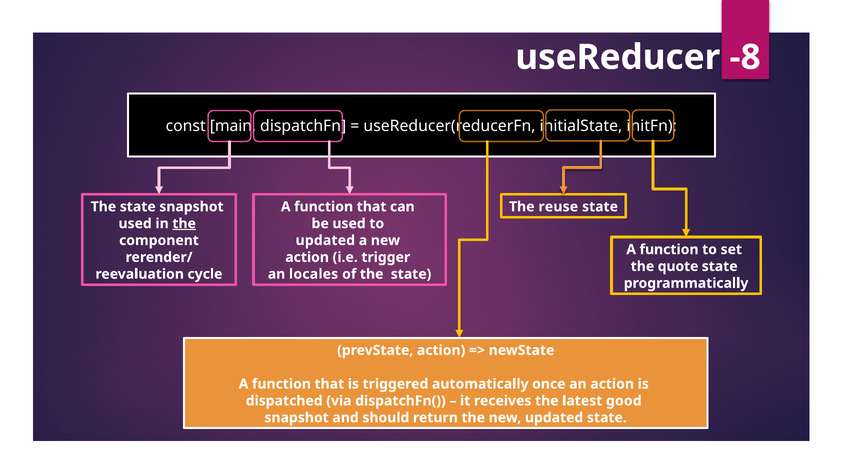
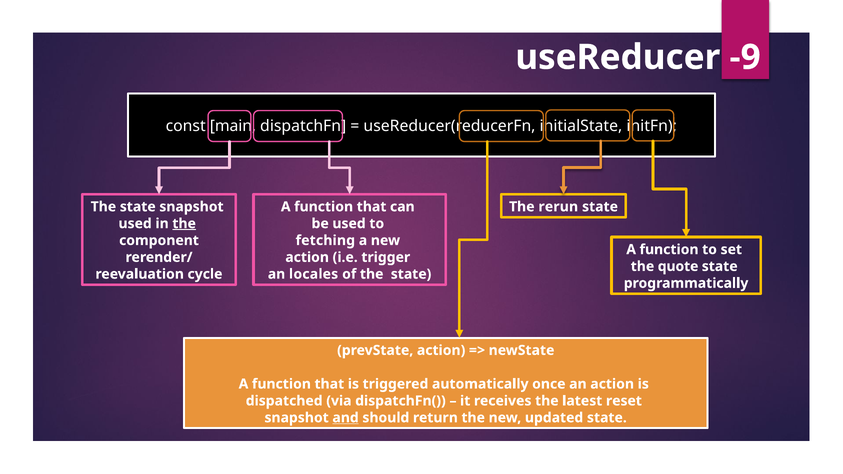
-8: -8 -> -9
reuse: reuse -> rerun
updated at (325, 240): updated -> fetching
good: good -> reset
and underline: none -> present
